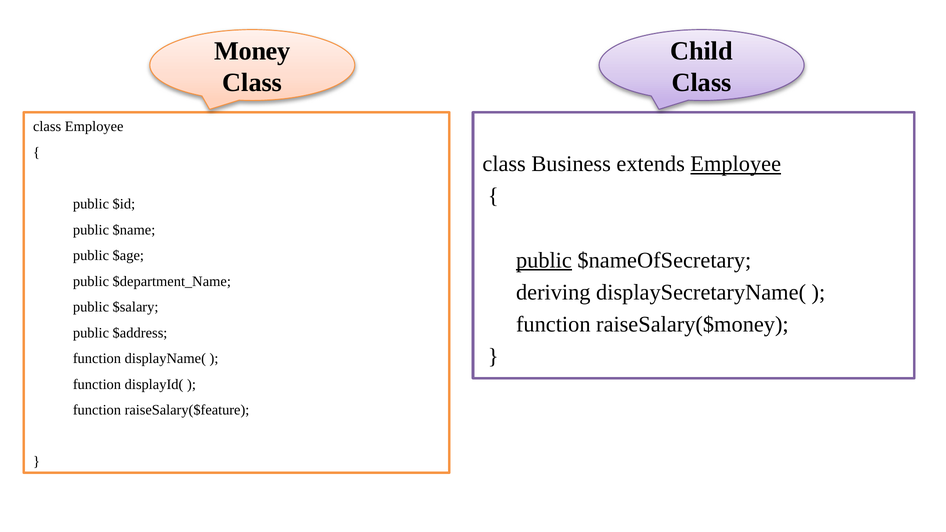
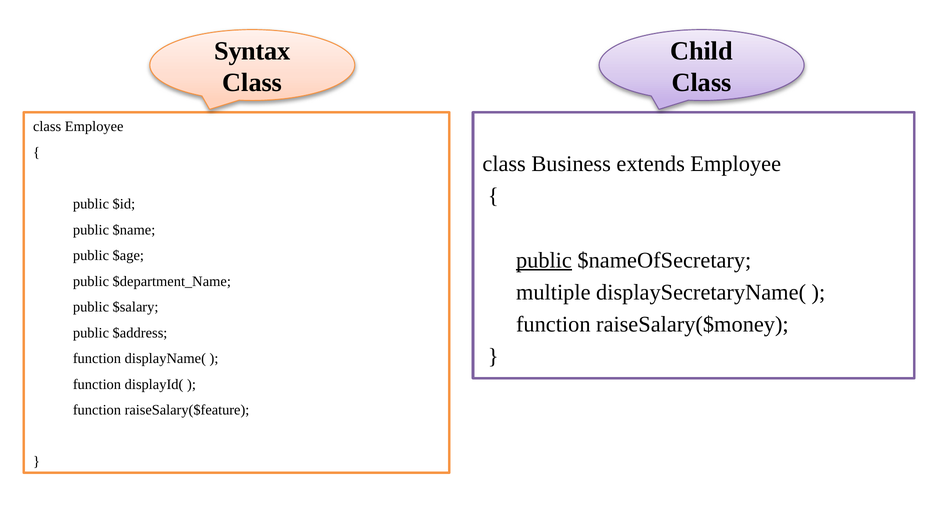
Money: Money -> Syntax
Employee at (736, 164) underline: present -> none
deriving: deriving -> multiple
